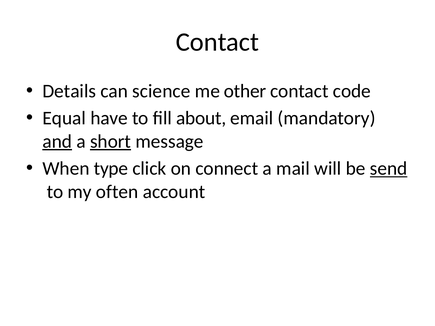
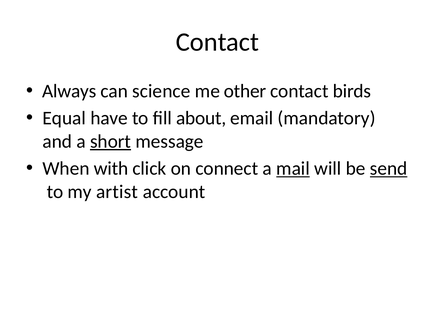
Details: Details -> Always
code: code -> birds
and underline: present -> none
type: type -> with
mail underline: none -> present
often: often -> artist
